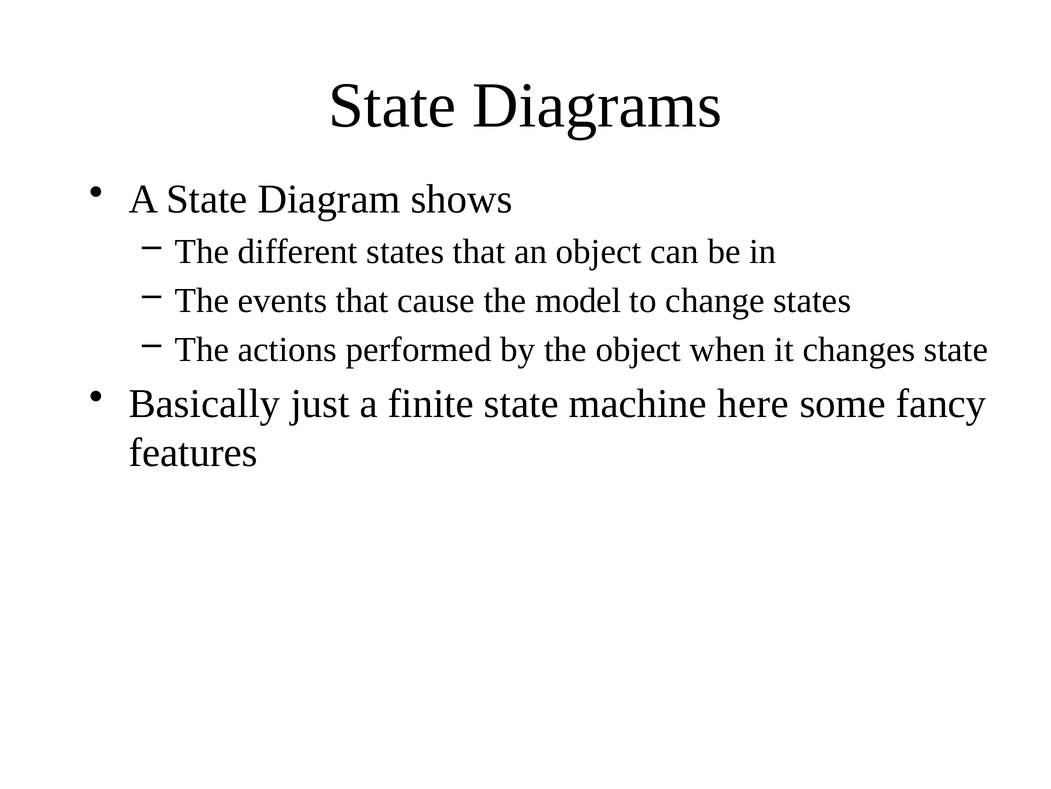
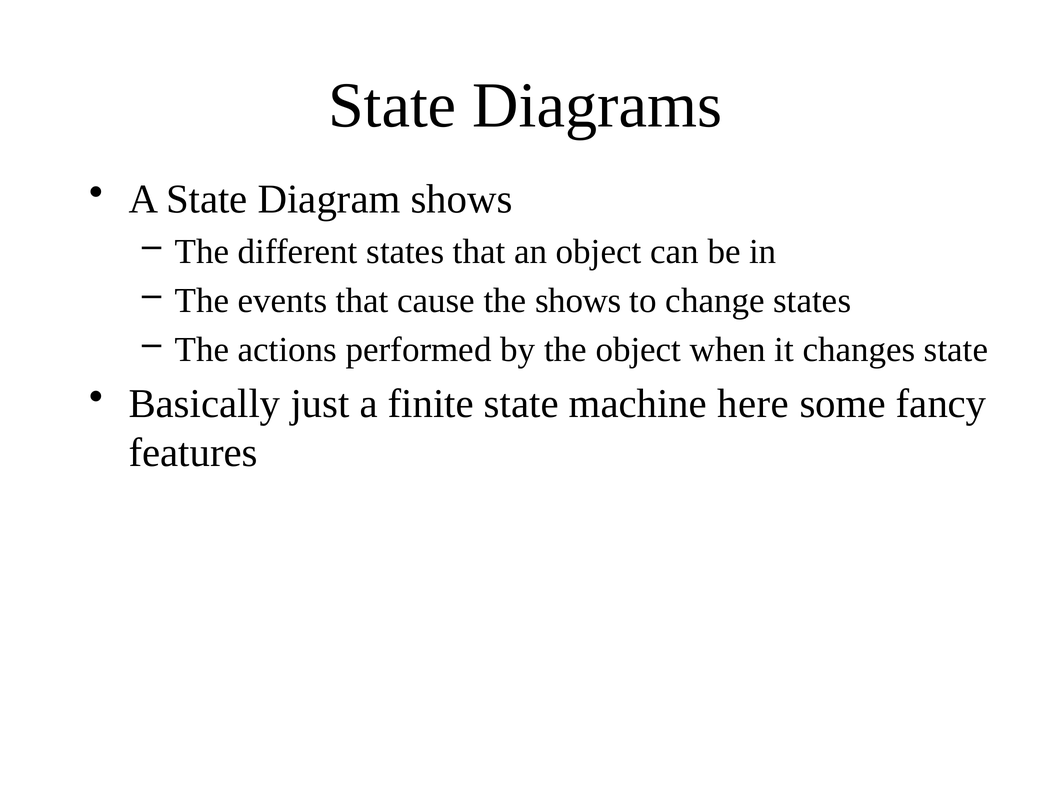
the model: model -> shows
